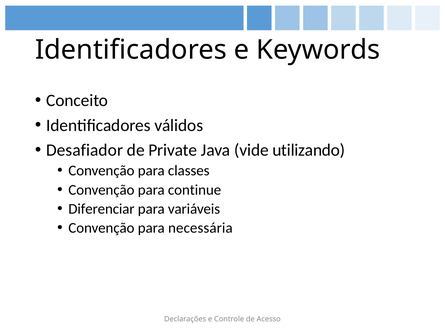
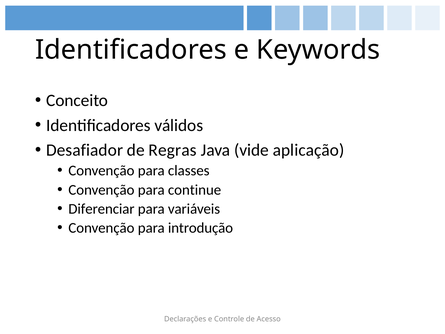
Private: Private -> Regras
utilizando: utilizando -> aplicação
necessária: necessária -> introdução
